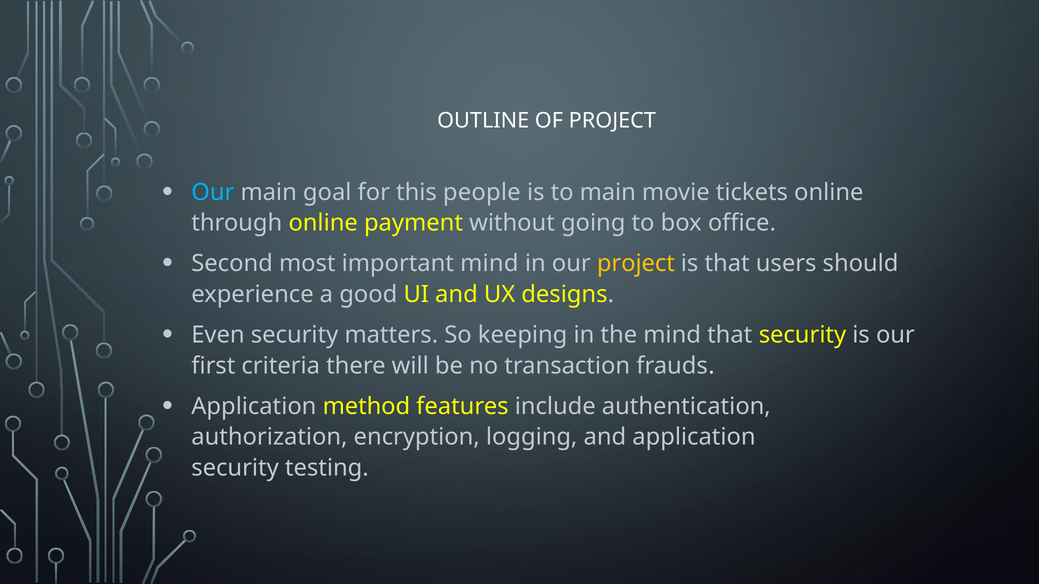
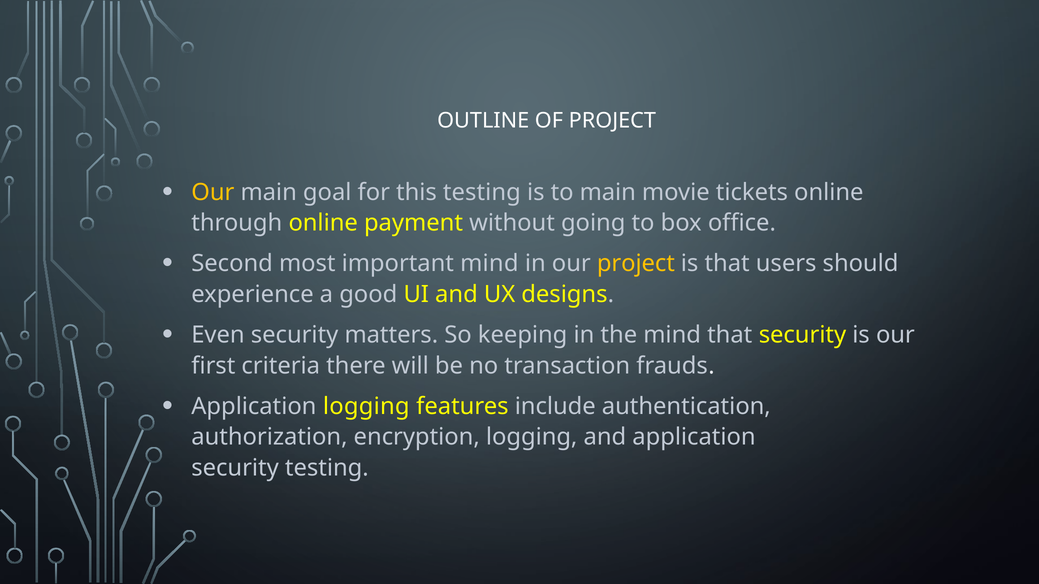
Our at (213, 192) colour: light blue -> yellow
this people: people -> testing
Application method: method -> logging
